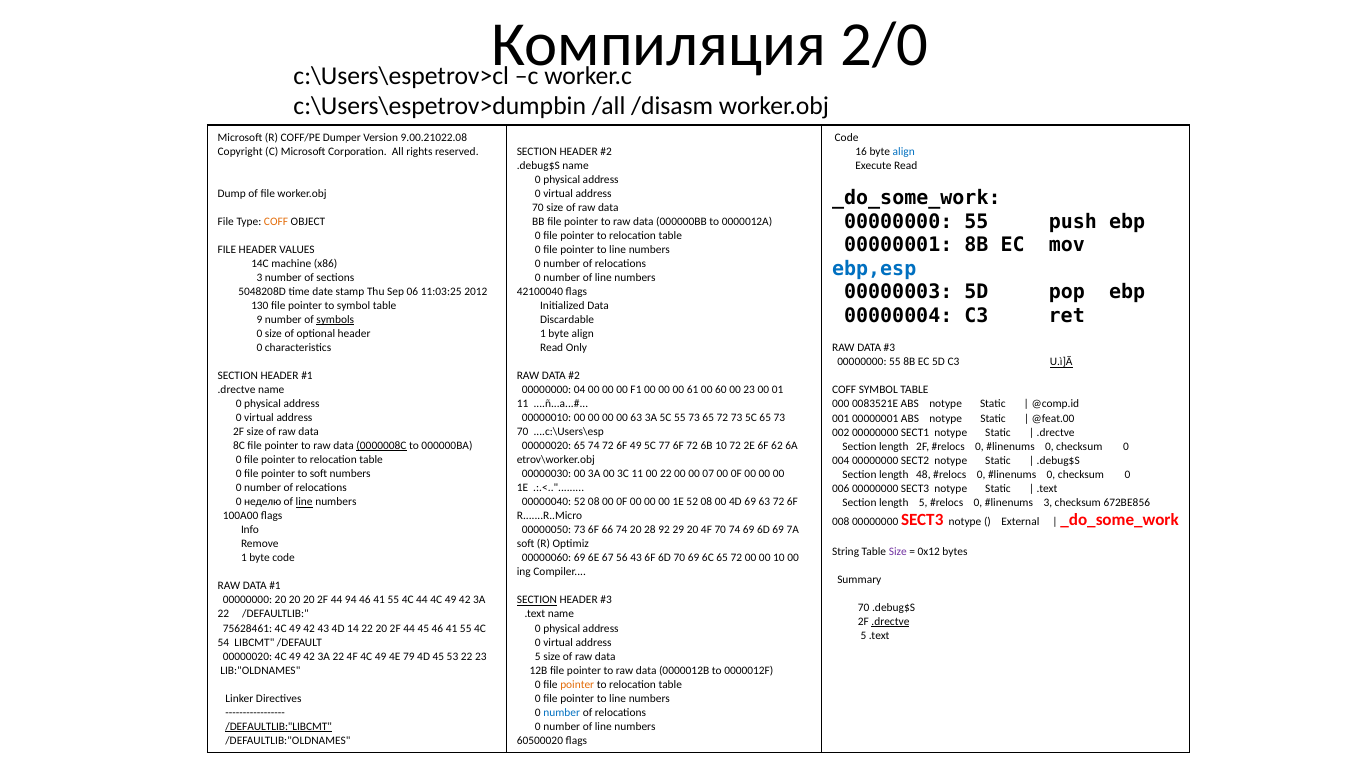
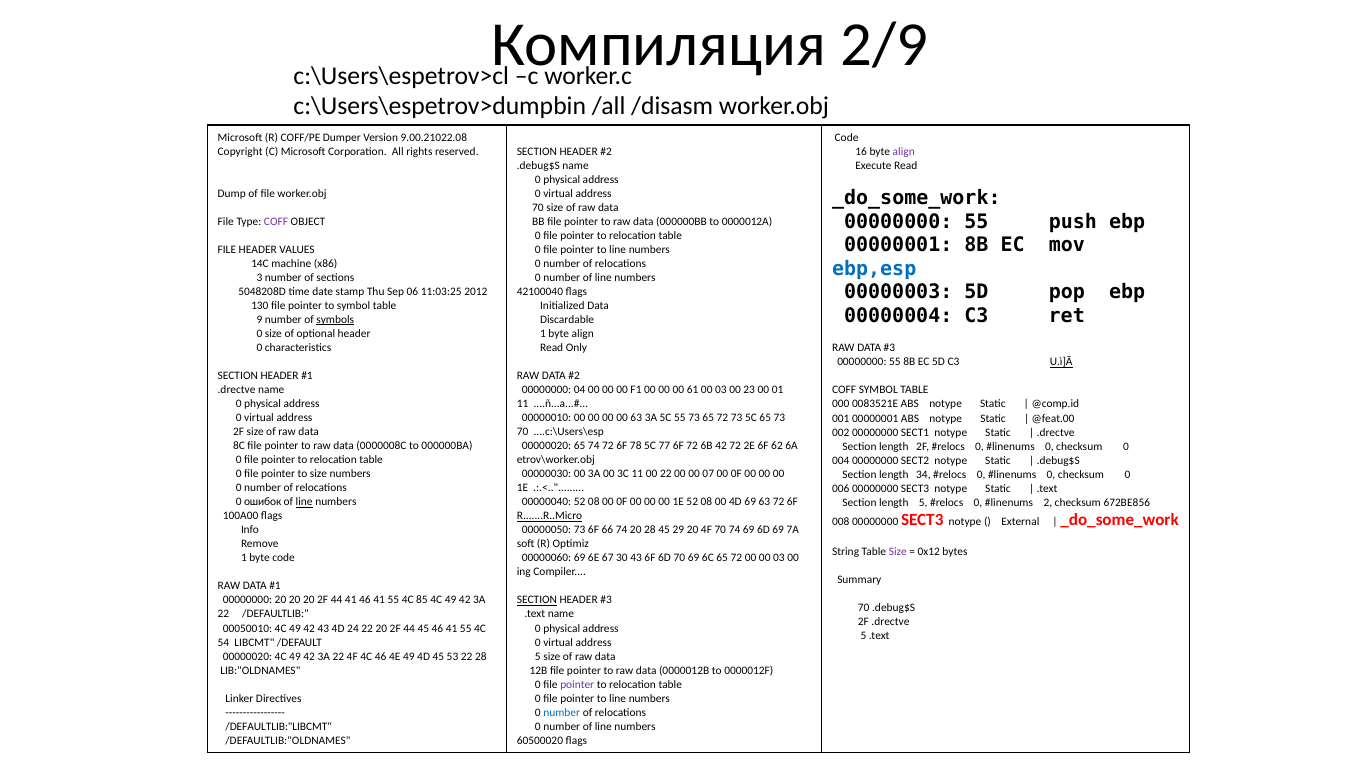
2/0: 2/0 -> 2/9
align at (904, 151) colour: blue -> purple
COFF at (276, 222) colour: orange -> purple
61 00 60: 60 -> 03
0000008C underline: present -> none
6F 49: 49 -> 78
6B 10: 10 -> 42
to soft: soft -> size
48: 48 -> 34
неделю: неделю -> ошибок
3 at (1048, 502): 3 -> 2
R.......R..Micro underline: none -> present
28 92: 92 -> 45
56: 56 -> 30
00 00 10: 10 -> 03
44 94: 94 -> 41
4C 44: 44 -> 85
.drectve at (890, 621) underline: present -> none
75628461: 75628461 -> 00050010
14: 14 -> 24
4F 4C 49: 49 -> 46
4E 79: 79 -> 49
22 23: 23 -> 28
pointer at (577, 684) colour: orange -> purple
/DEFAULTLIB:"LIBCMT underline: present -> none
